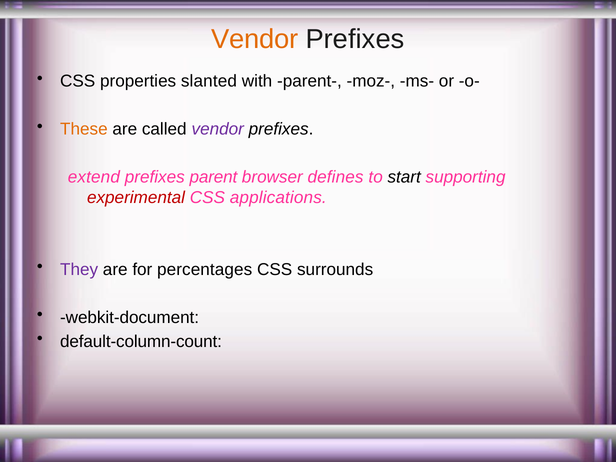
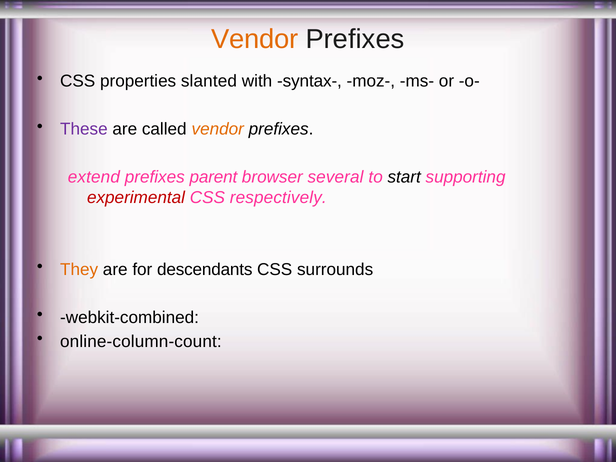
parent-: parent- -> syntax-
These colour: orange -> purple
vendor at (218, 129) colour: purple -> orange
defines: defines -> several
applications: applications -> respectively
They colour: purple -> orange
percentages: percentages -> descendants
webkit-document: webkit-document -> webkit-combined
default-column-count: default-column-count -> online-column-count
